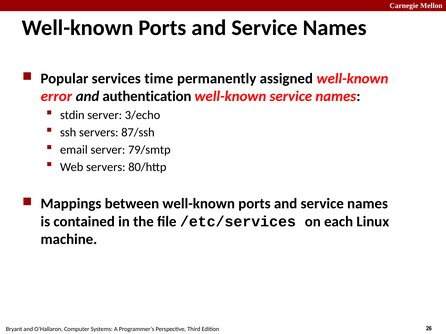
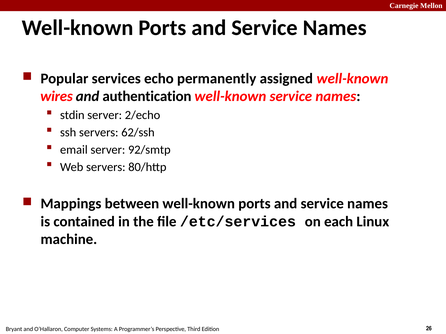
time: time -> echo
error: error -> wires
3/echo: 3/echo -> 2/echo
87/ssh: 87/ssh -> 62/ssh
79/smtp: 79/smtp -> 92/smtp
